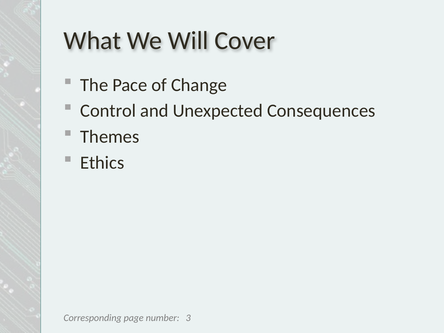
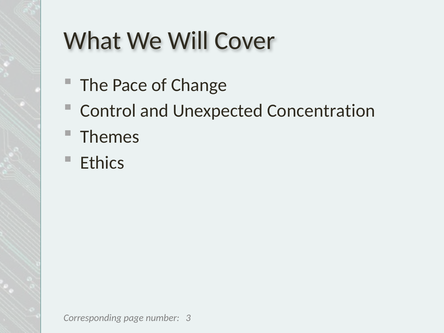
Consequences: Consequences -> Concentration
